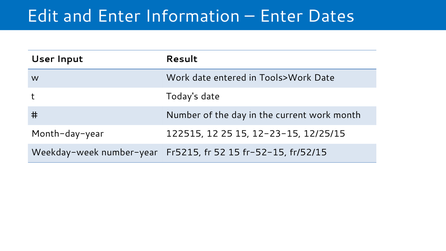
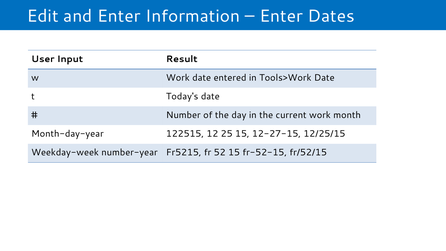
12-23-15: 12-23-15 -> 12-27-15
